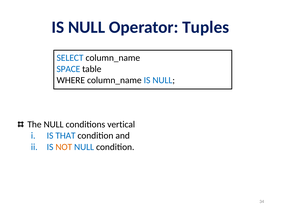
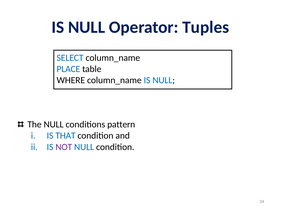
SPACE: SPACE -> PLACE
vertical: vertical -> pattern
NOT colour: orange -> purple
